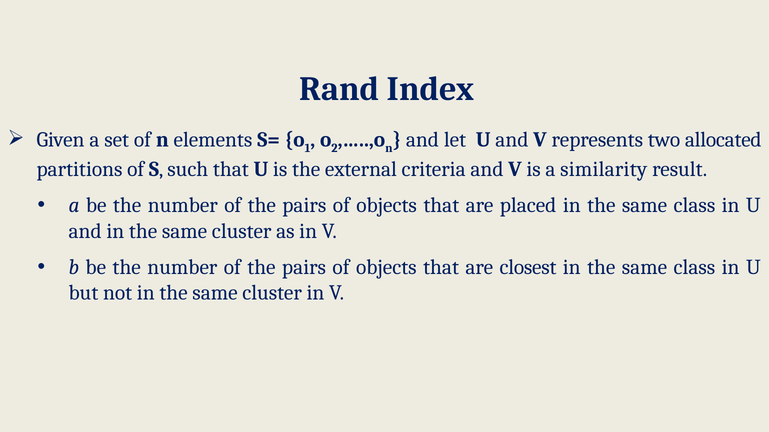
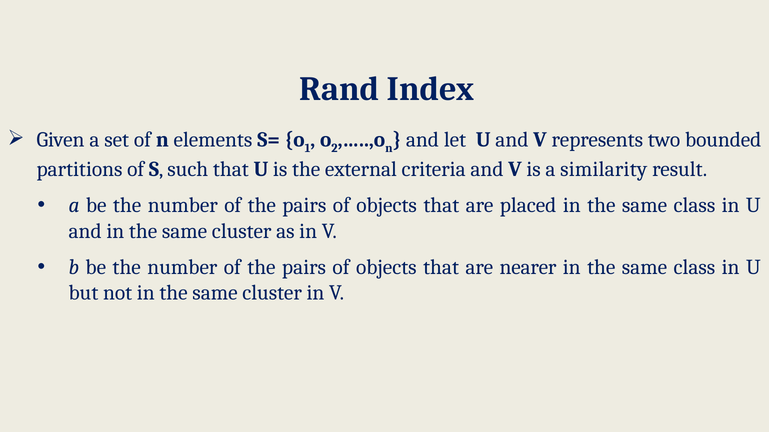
allocated: allocated -> bounded
closest: closest -> nearer
